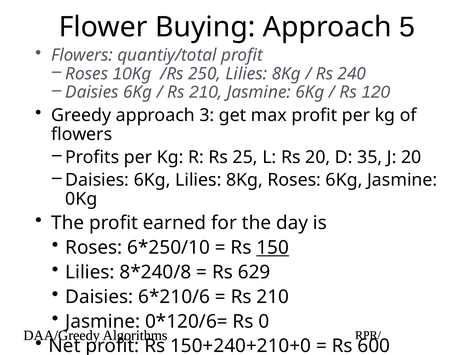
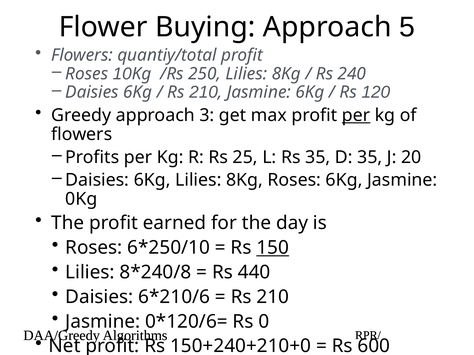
per at (356, 115) underline: none -> present
Rs 20: 20 -> 35
629: 629 -> 440
